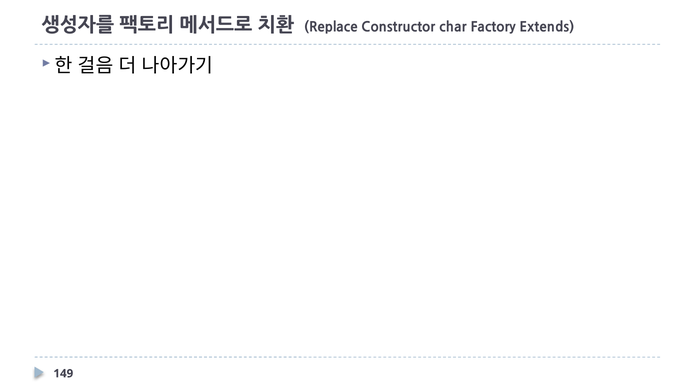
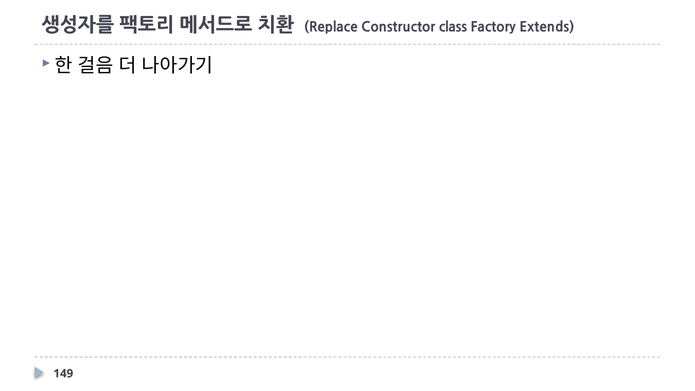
char: char -> class
